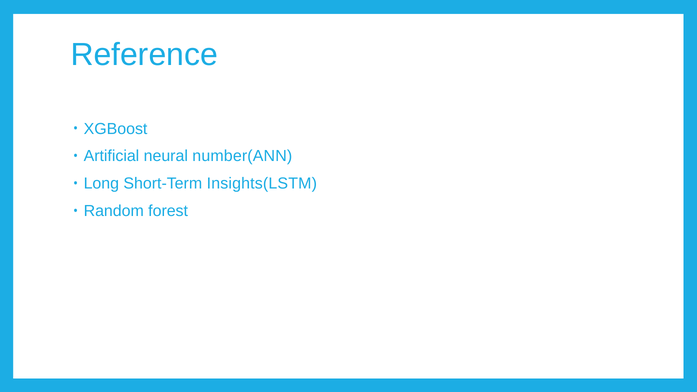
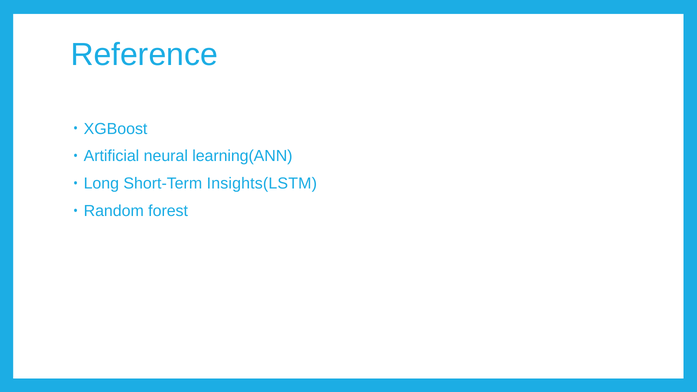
number(ANN: number(ANN -> learning(ANN
